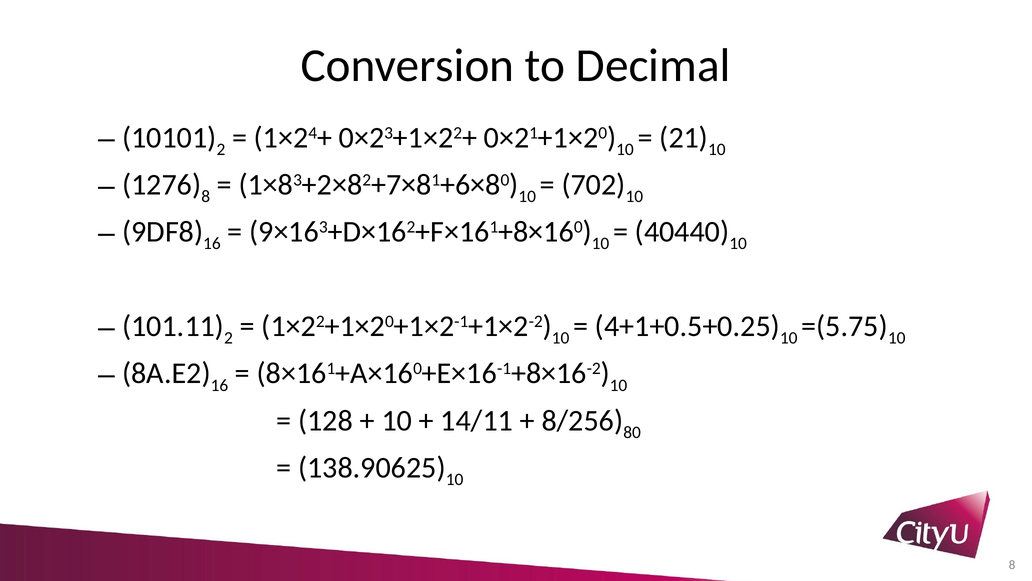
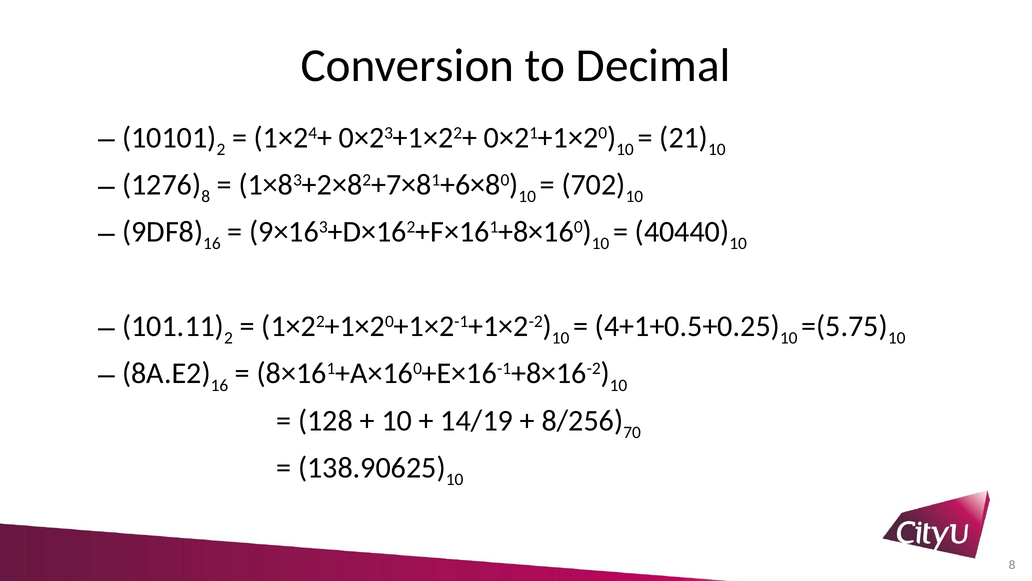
14/11: 14/11 -> 14/19
80: 80 -> 70
